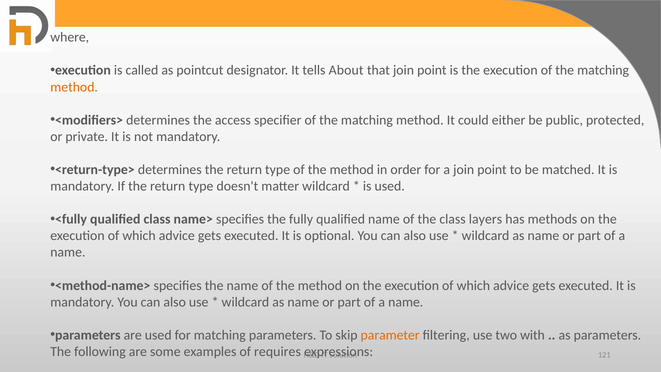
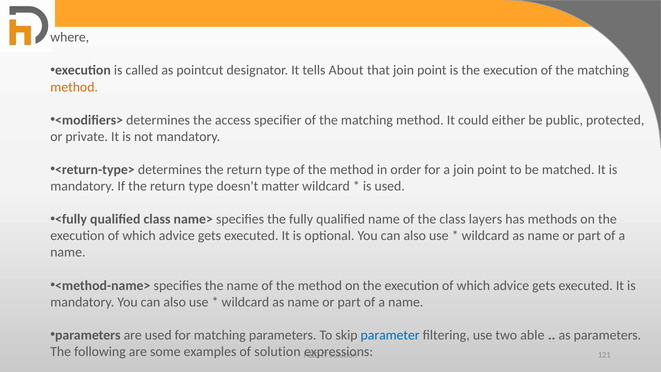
parameter colour: orange -> blue
with: with -> able
of requires: requires -> solution
